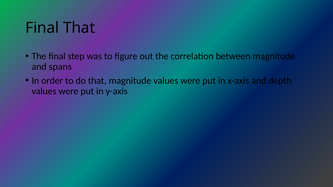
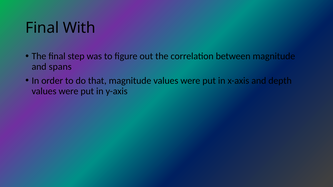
Final That: That -> With
